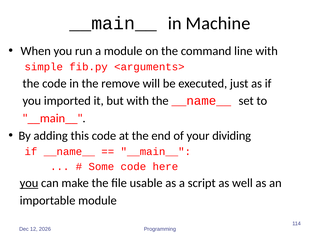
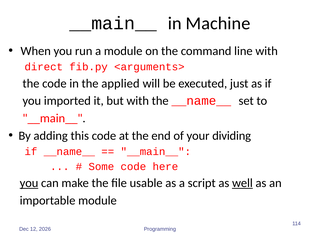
simple: simple -> direct
remove: remove -> applied
well underline: none -> present
